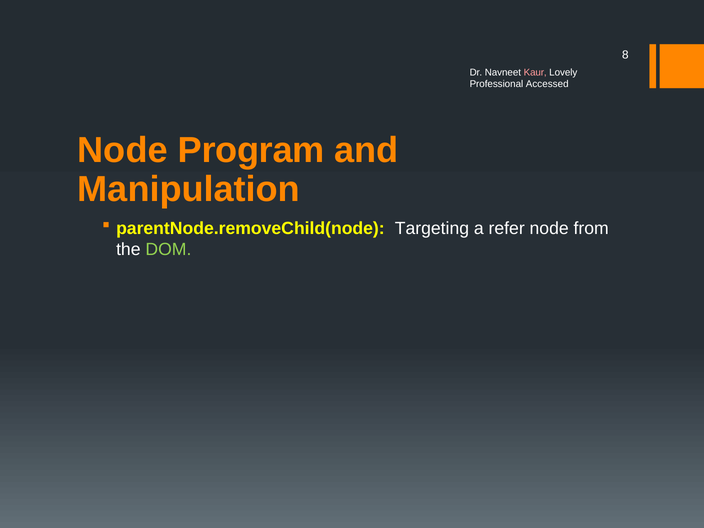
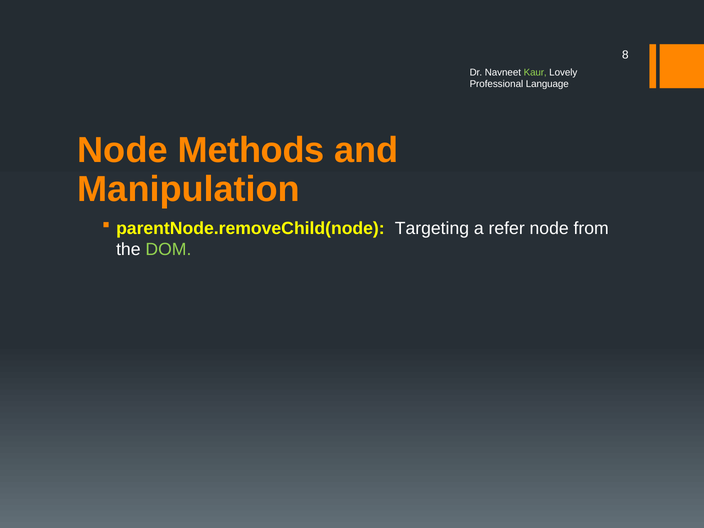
Kaur colour: pink -> light green
Accessed: Accessed -> Language
Program: Program -> Methods
